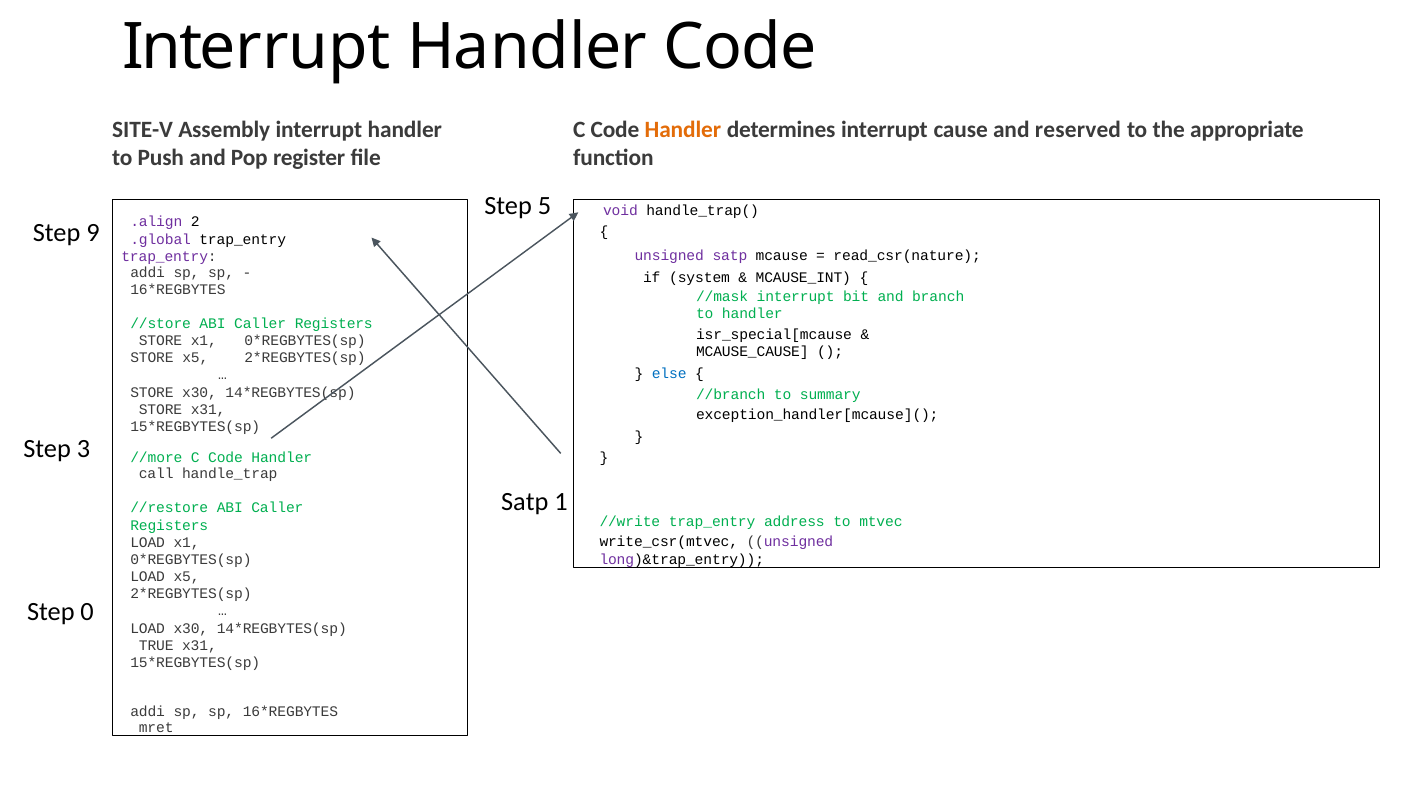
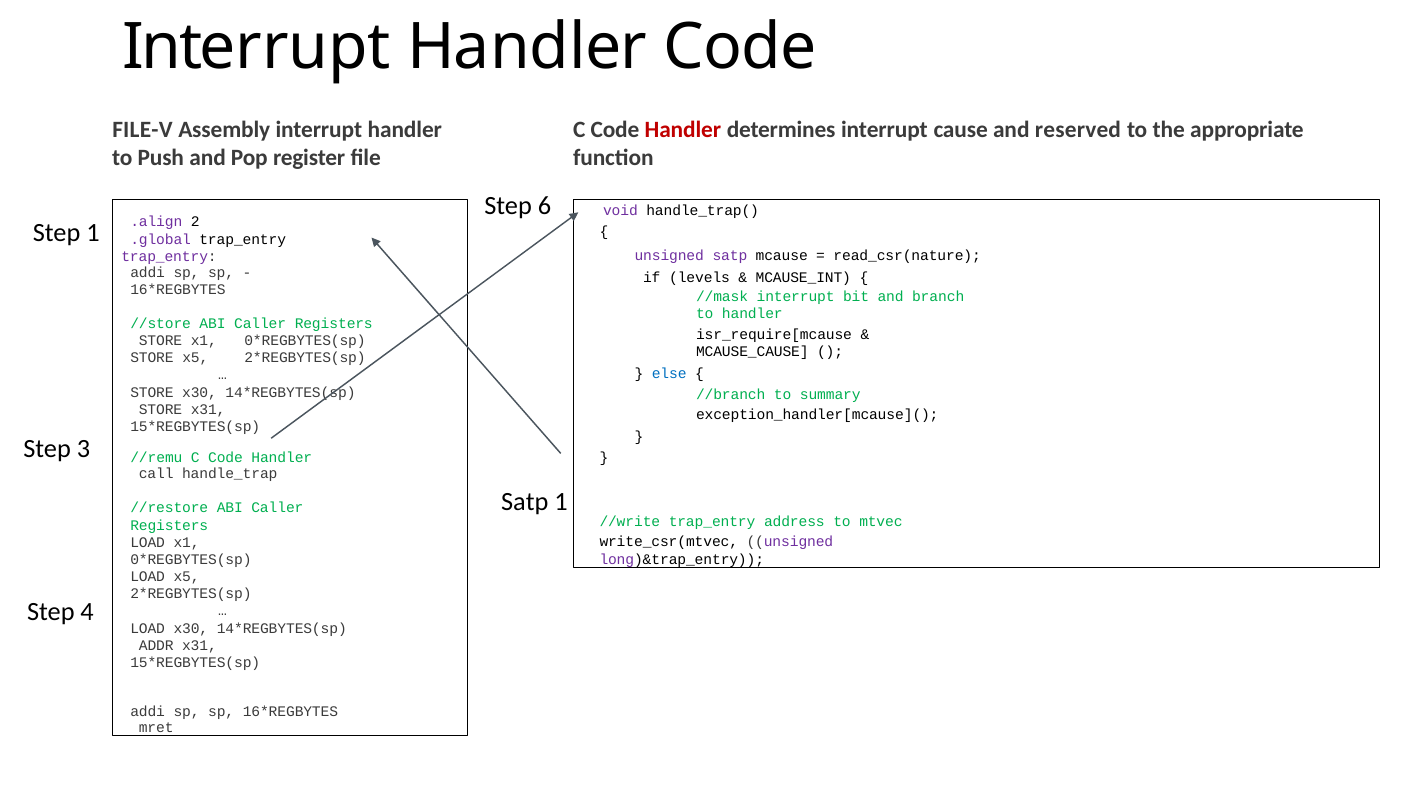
SITE-V: SITE-V -> FILE-V
Handler at (683, 130) colour: orange -> red
5: 5 -> 6
Step 9: 9 -> 1
system: system -> levels
isr_special[mcause: isr_special[mcause -> isr_require[mcause
//more: //more -> //remu
0: 0 -> 4
TRUE: TRUE -> ADDR
